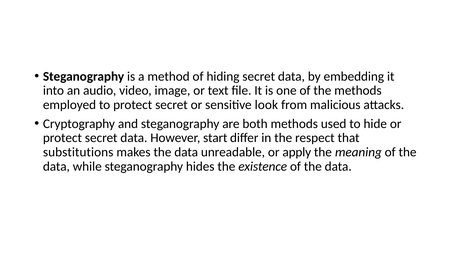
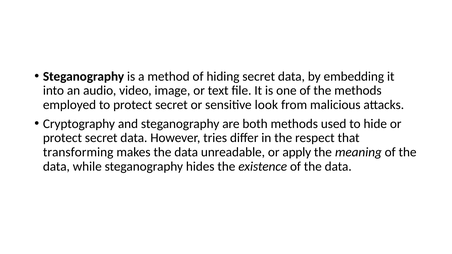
start: start -> tries
substitutions: substitutions -> transforming
